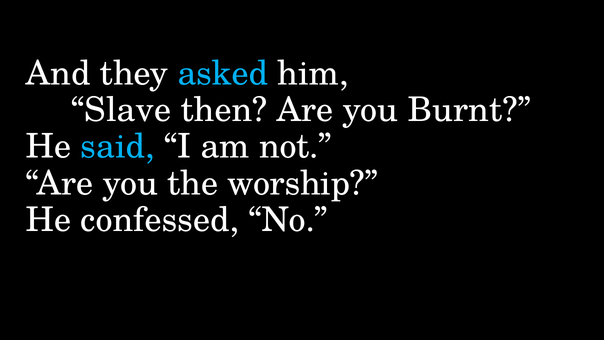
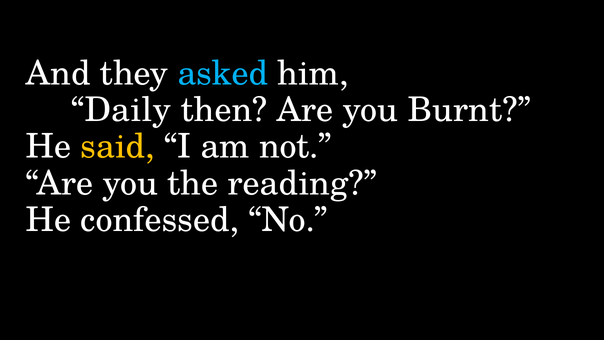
Slave: Slave -> Daily
said colour: light blue -> yellow
worship: worship -> reading
